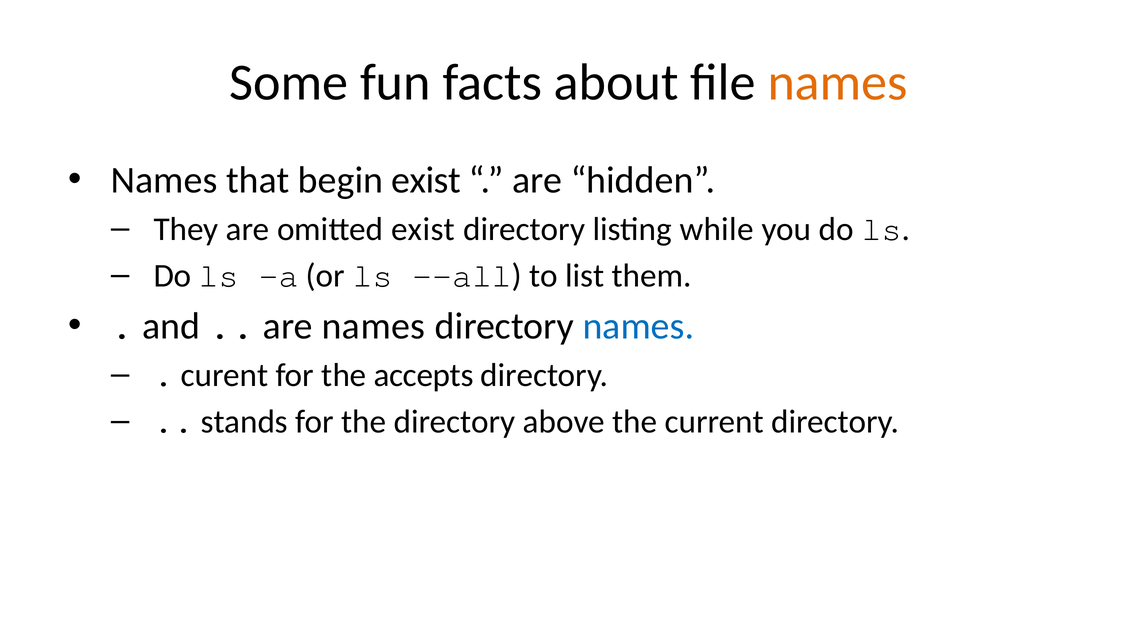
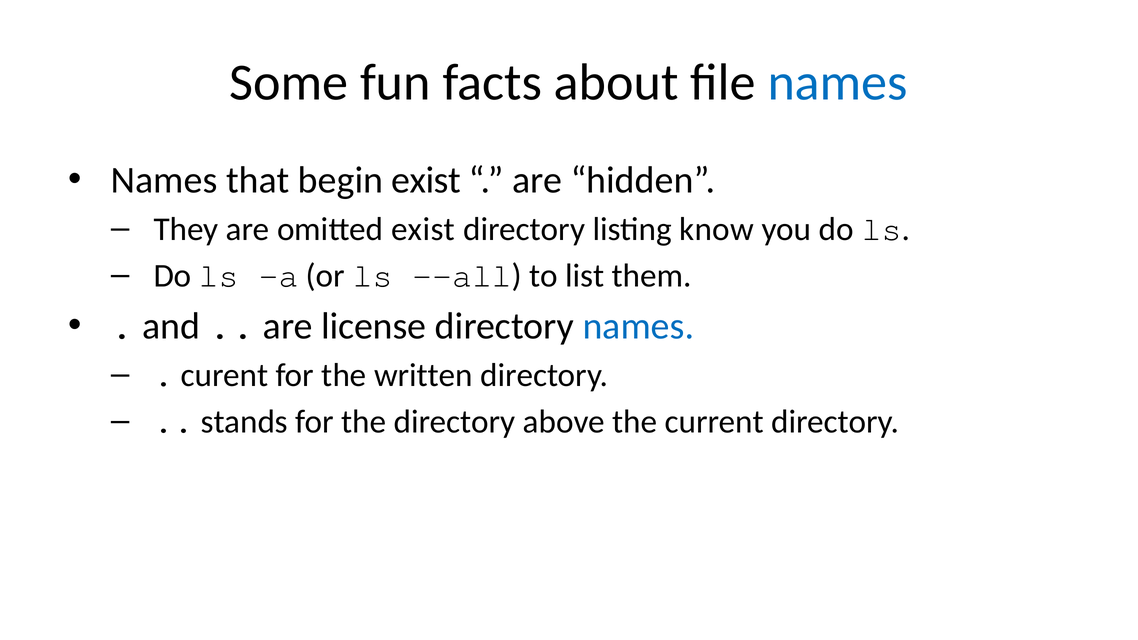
names at (838, 83) colour: orange -> blue
while: while -> know
are names: names -> license
accepts: accepts -> written
